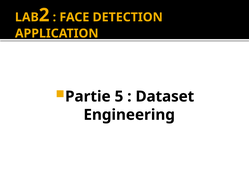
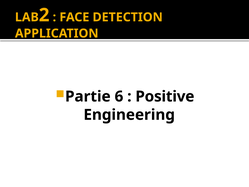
5: 5 -> 6
Dataset: Dataset -> Positive
